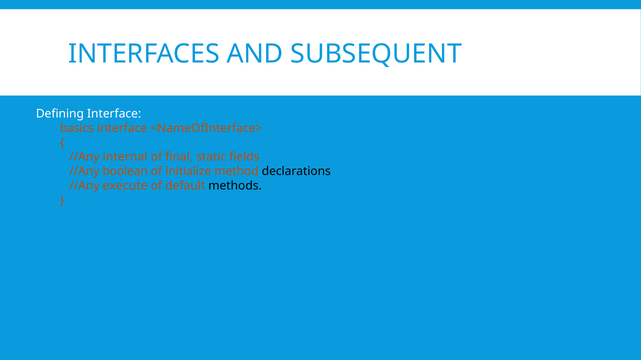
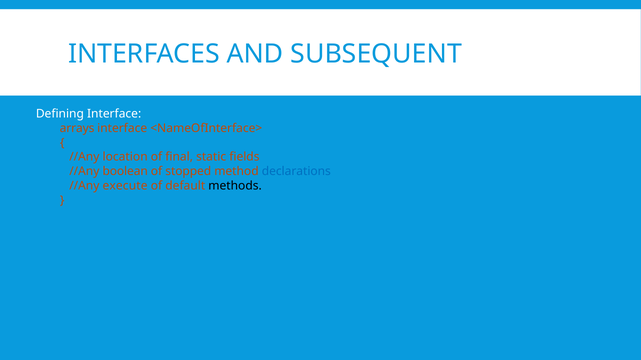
basics: basics -> arrays
internal: internal -> location
initialize: initialize -> stopped
declarations colour: black -> blue
